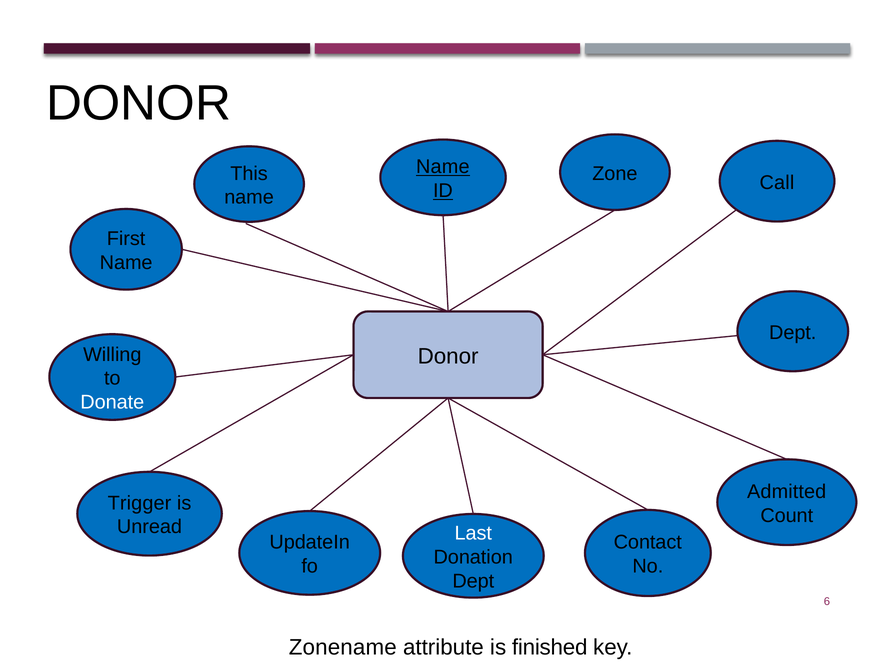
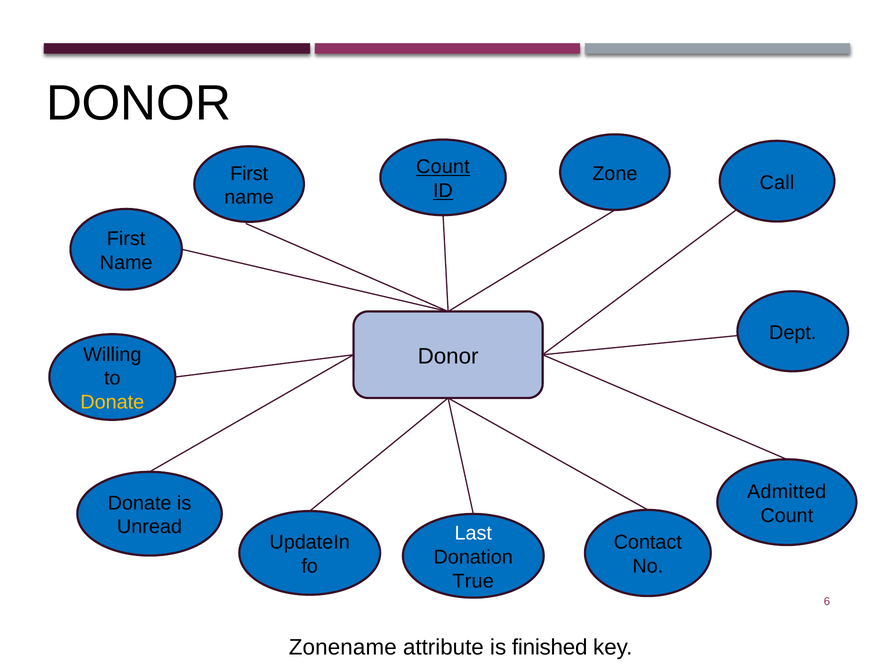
Name at (443, 167): Name -> Count
This at (249, 174): This -> First
Donate at (112, 402) colour: white -> yellow
Trigger at (140, 503): Trigger -> Donate
Dept at (473, 581): Dept -> True
